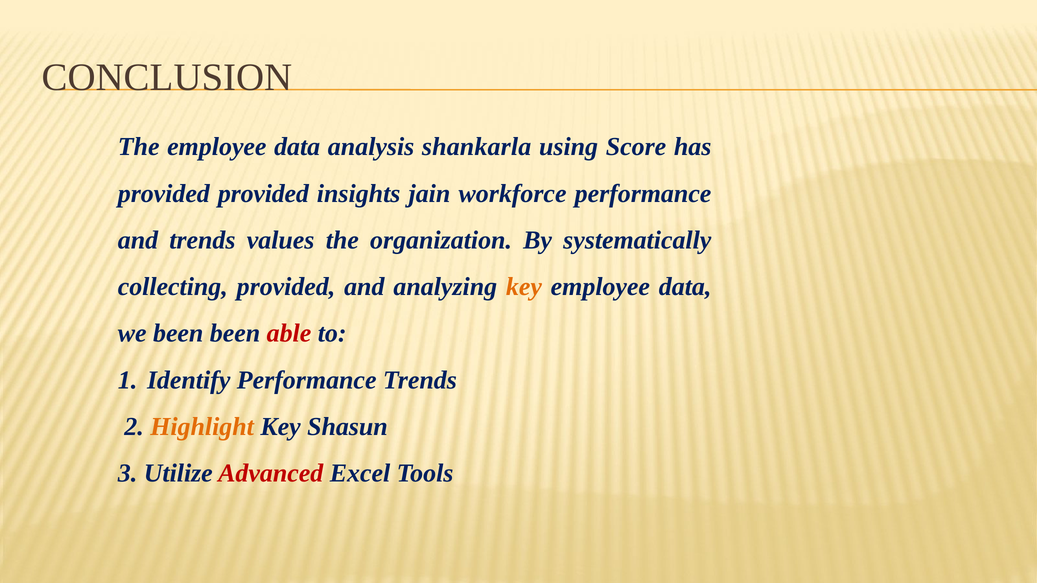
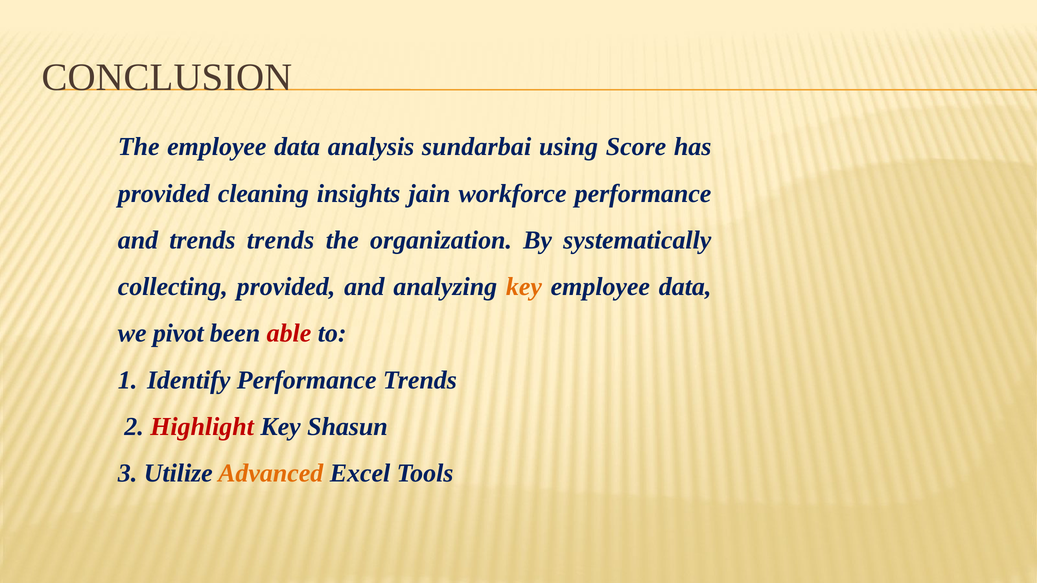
shankarla: shankarla -> sundarbai
provided provided: provided -> cleaning
trends values: values -> trends
we been: been -> pivot
Highlight colour: orange -> red
Advanced colour: red -> orange
